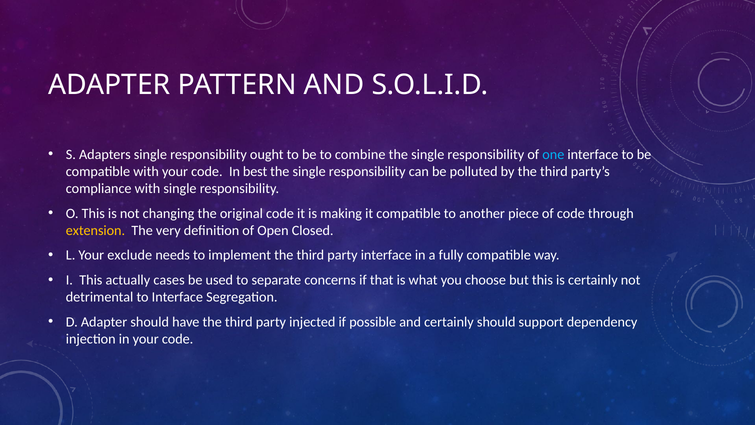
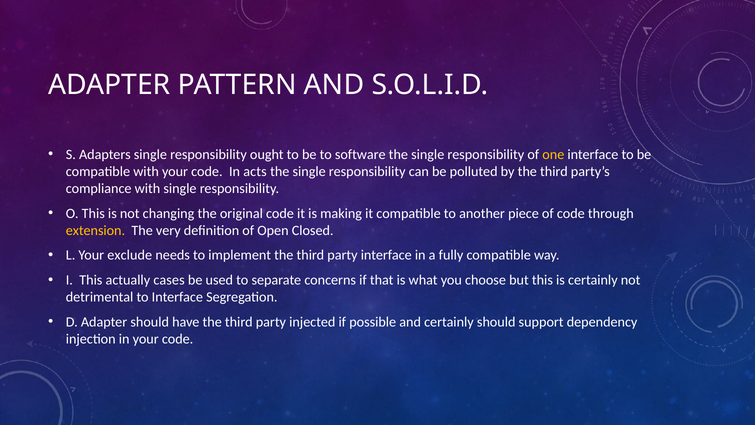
combine: combine -> software
one colour: light blue -> yellow
best: best -> acts
